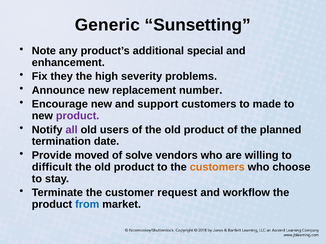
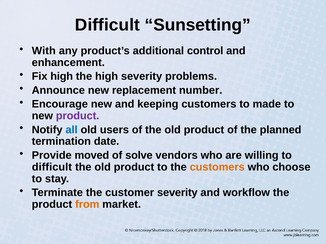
Generic at (107, 25): Generic -> Difficult
Note: Note -> With
special: special -> control
Fix they: they -> high
support: support -> keeping
all colour: purple -> blue
customer request: request -> severity
from colour: blue -> orange
